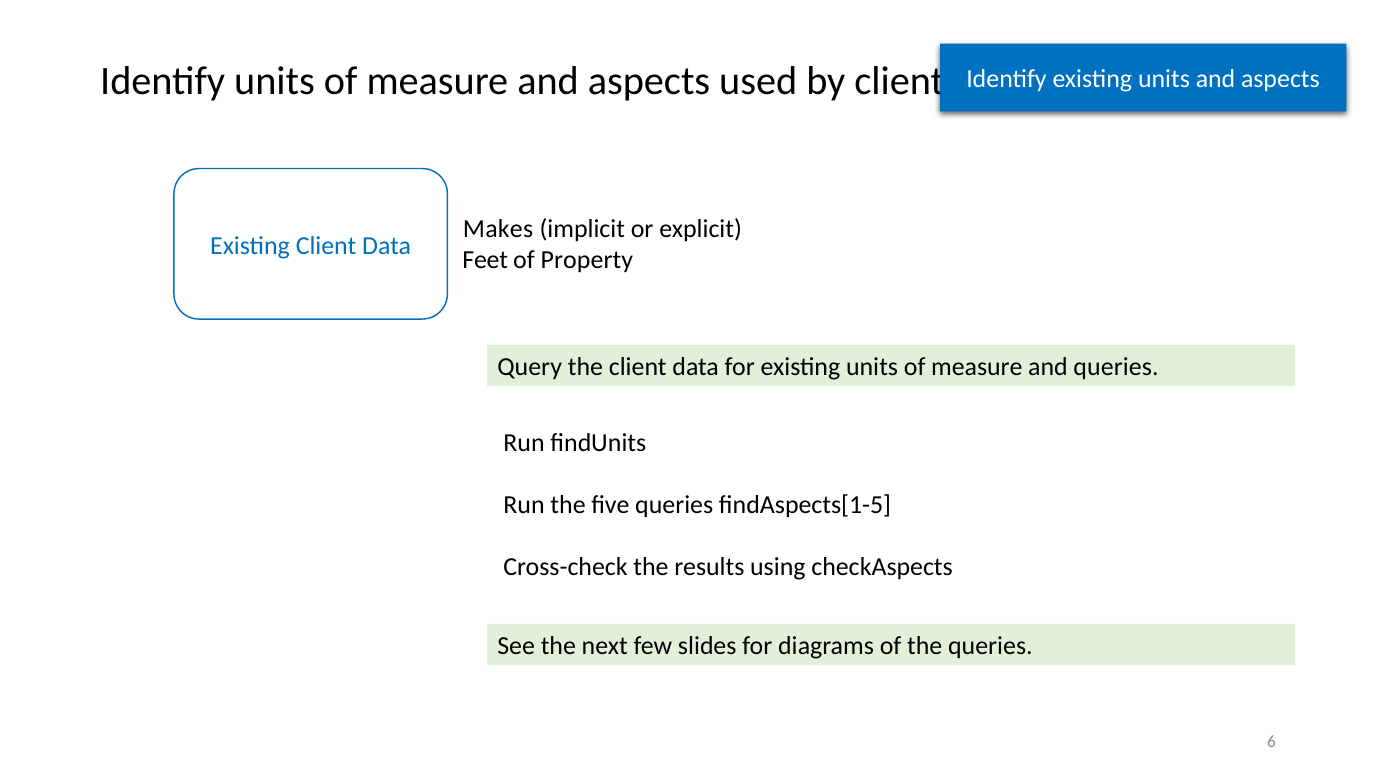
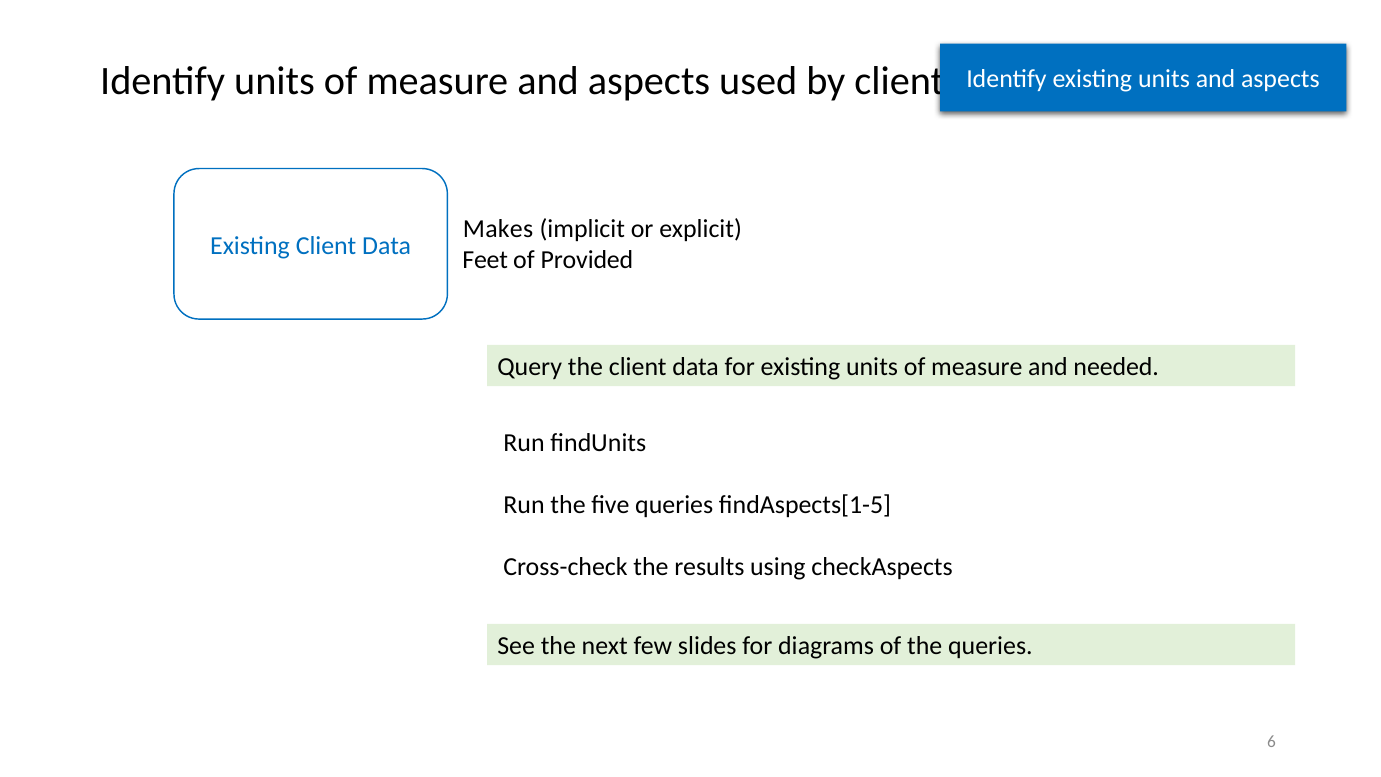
Property: Property -> Provided
and queries: queries -> needed
